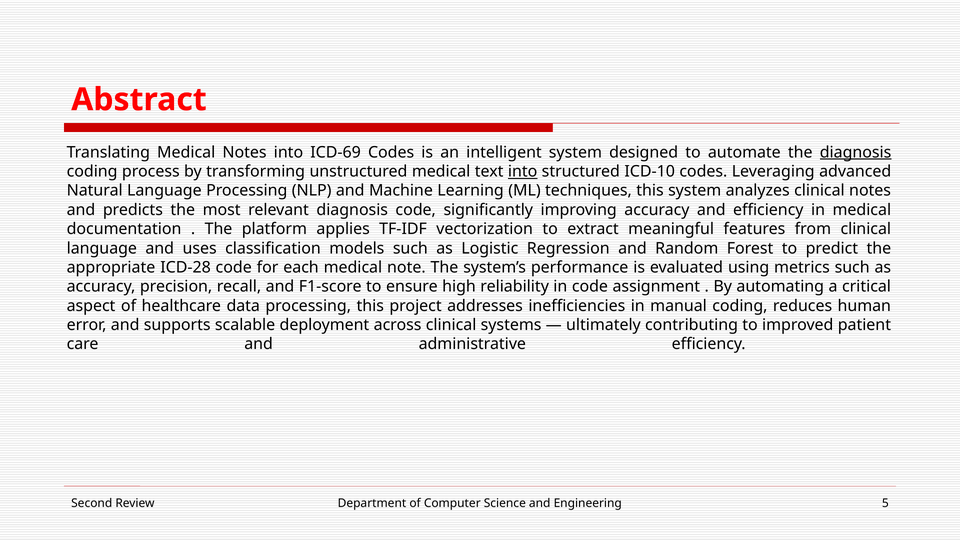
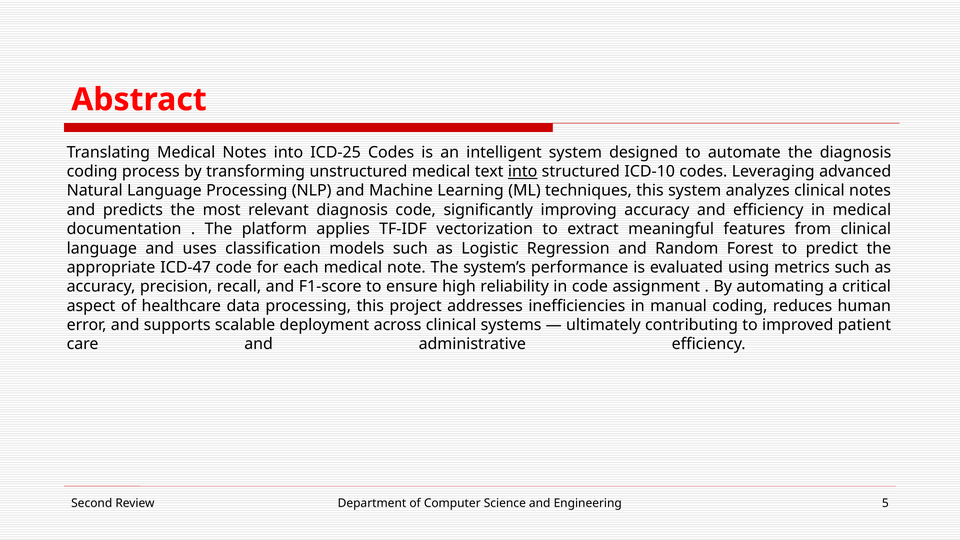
ICD-69: ICD-69 -> ICD-25
diagnosis at (856, 152) underline: present -> none
ICD-28: ICD-28 -> ICD-47
